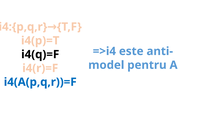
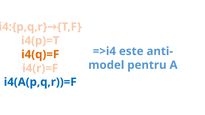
i4(q)=F colour: black -> orange
